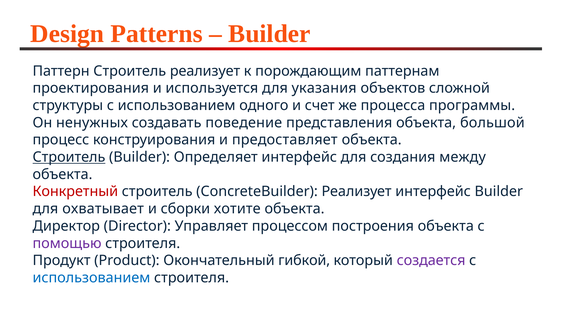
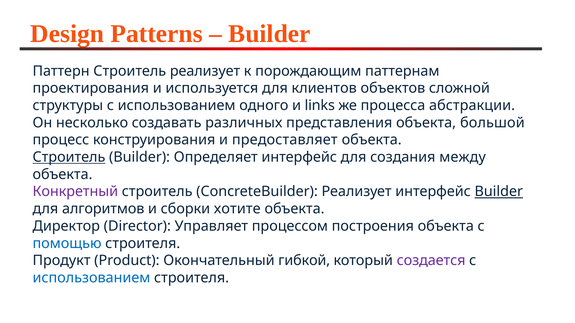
указания: указания -> клиентов
счет: счет -> links
программы: программы -> абстракции
ненужных: ненужных -> несколько
поведение: поведение -> различных
Конкретный colour: red -> purple
Builder at (499, 192) underline: none -> present
охватывает: охватывает -> алгоритмов
помощью colour: purple -> blue
